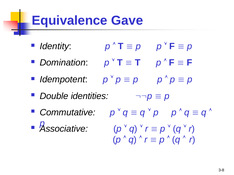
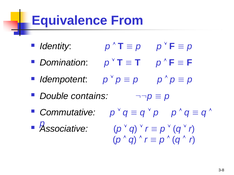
Gave: Gave -> From
identities: identities -> contains
